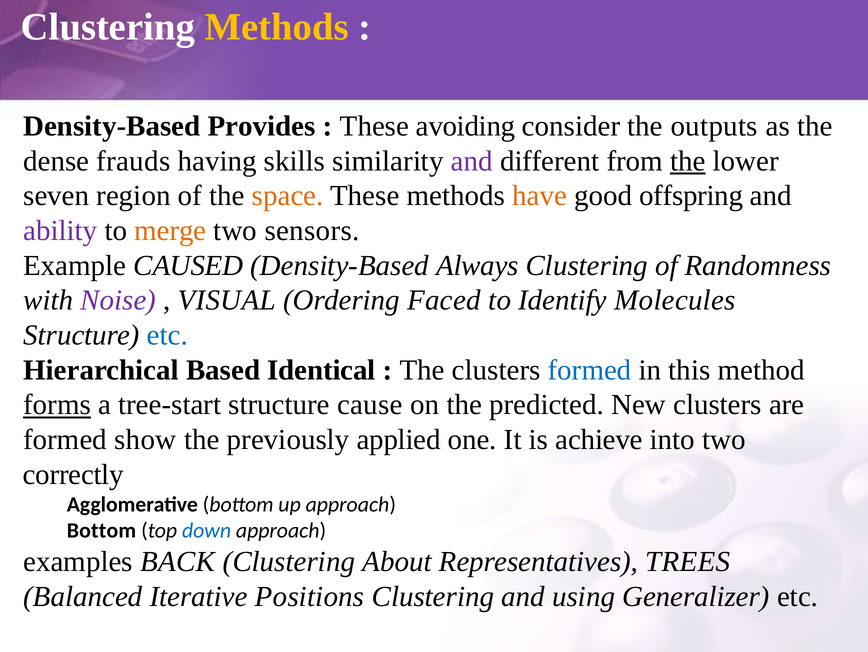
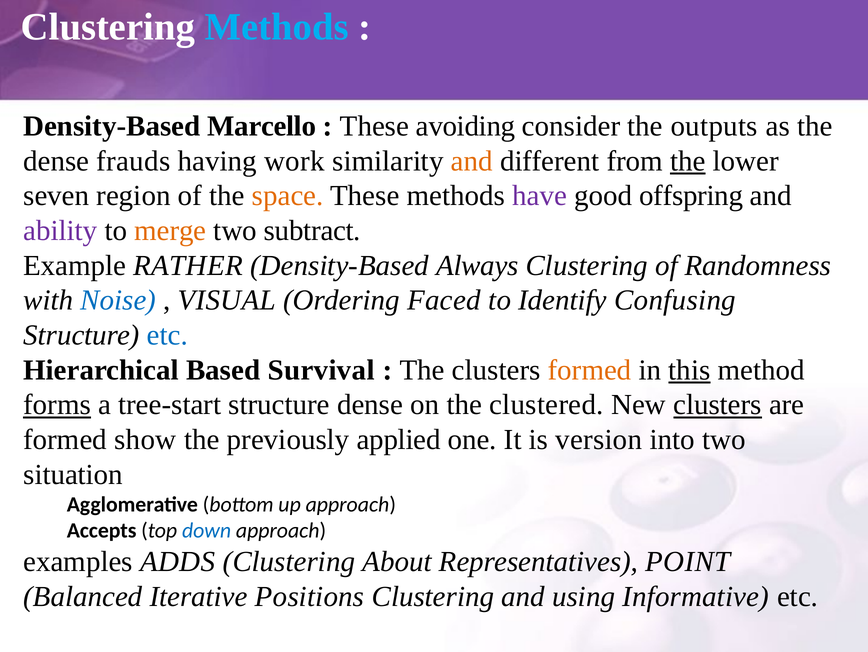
Methods at (277, 27) colour: yellow -> light blue
Provides: Provides -> Marcello
skills: skills -> work
and at (472, 161) colour: purple -> orange
have colour: orange -> purple
sensors: sensors -> subtract
CAUSED: CAUSED -> RATHER
Noise colour: purple -> blue
Molecules: Molecules -> Confusing
Identical: Identical -> Survival
formed at (590, 370) colour: blue -> orange
this underline: none -> present
structure cause: cause -> dense
predicted: predicted -> clustered
clusters at (718, 405) underline: none -> present
achieve: achieve -> version
correctly: correctly -> situation
Bottom at (101, 530): Bottom -> Accepts
BACK: BACK -> ADDS
TREES: TREES -> POINT
Generalizer: Generalizer -> Informative
